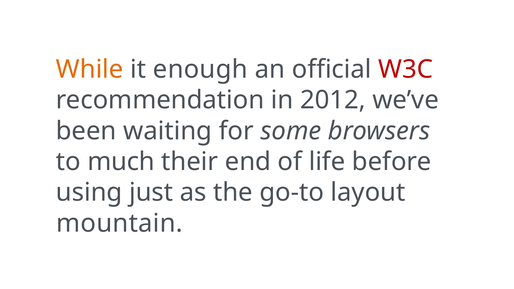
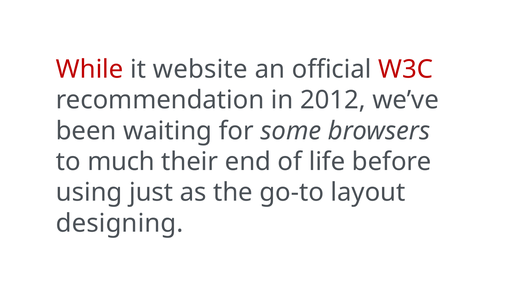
While colour: orange -> red
enough: enough -> website
mountain: mountain -> designing
